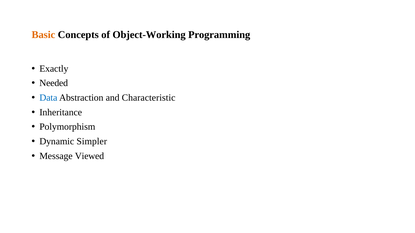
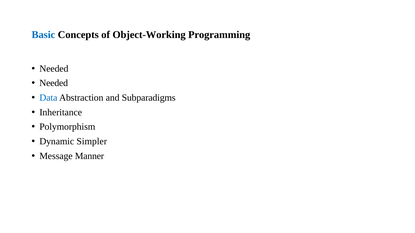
Basic colour: orange -> blue
Exactly at (54, 69): Exactly -> Needed
Characteristic: Characteristic -> Subparadigms
Viewed: Viewed -> Manner
